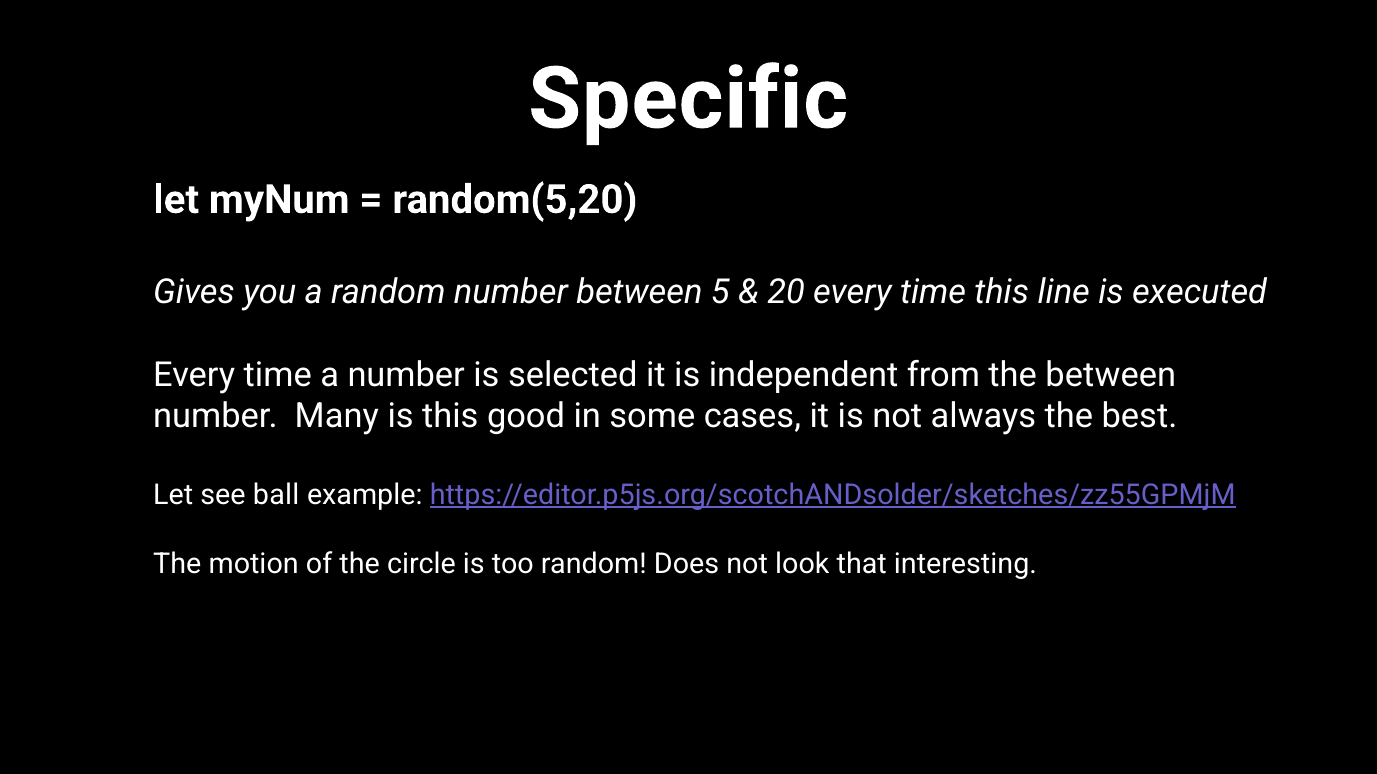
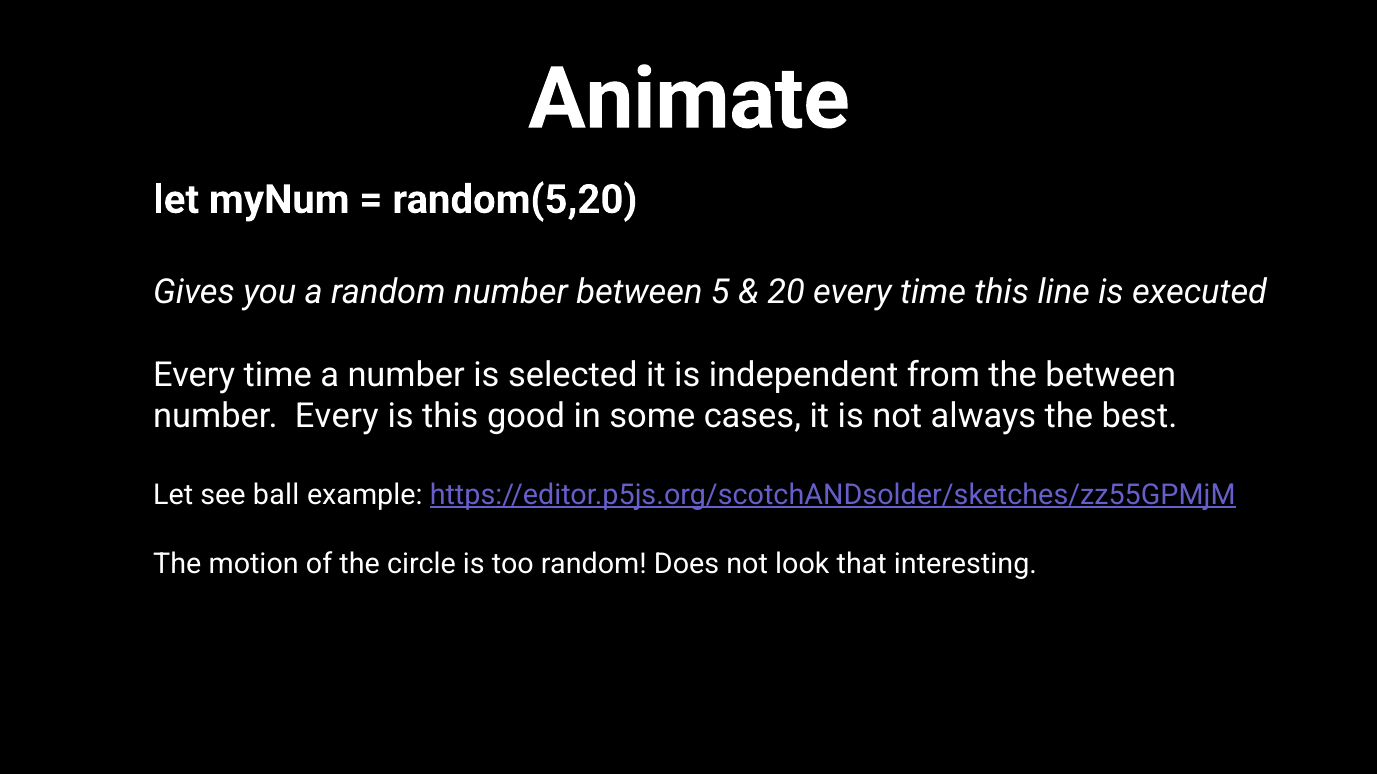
Specific: Specific -> Animate
number Many: Many -> Every
